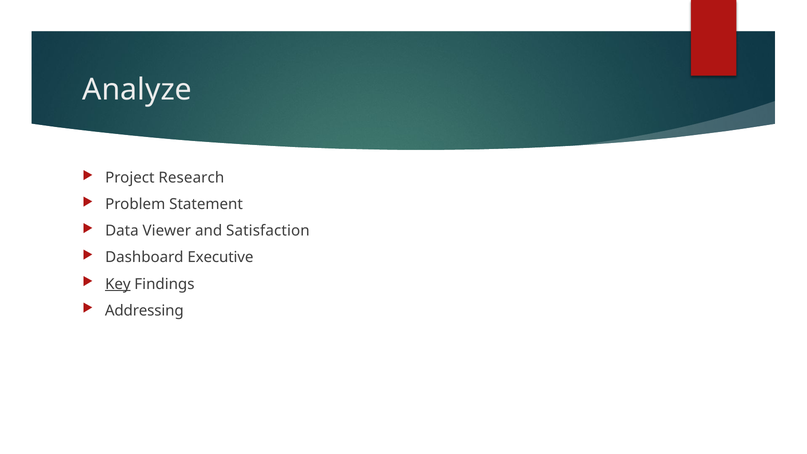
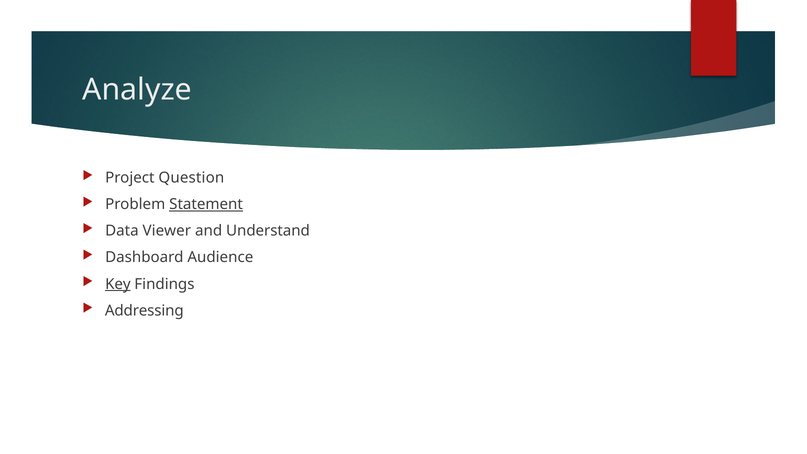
Research: Research -> Question
Statement underline: none -> present
Satisfaction: Satisfaction -> Understand
Executive: Executive -> Audience
